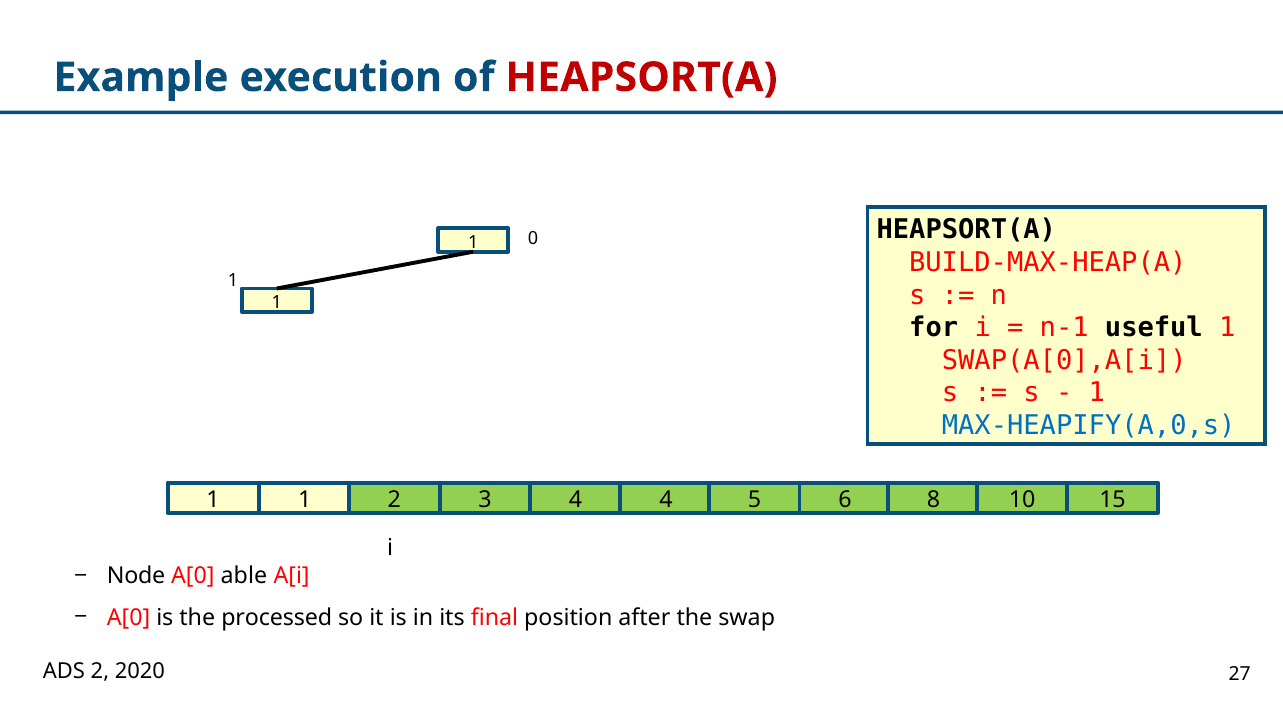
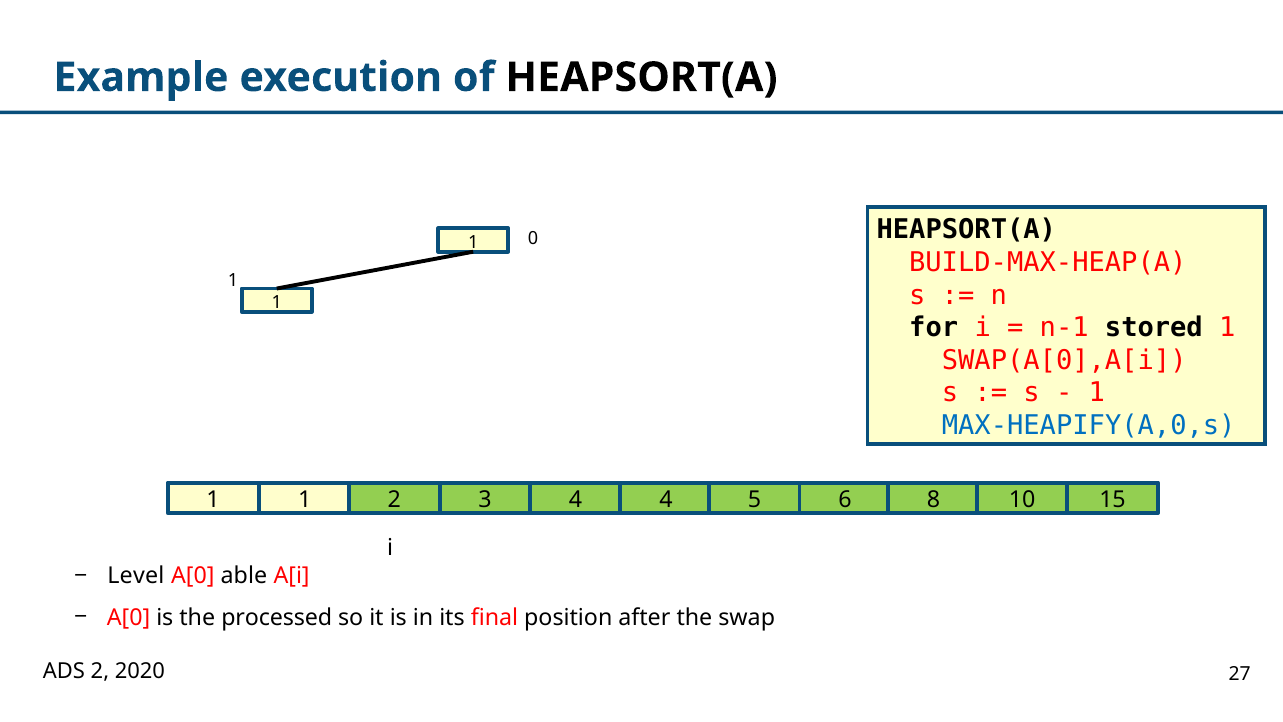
HEAPSORT(A at (641, 77) colour: red -> black
useful: useful -> stored
Node: Node -> Level
